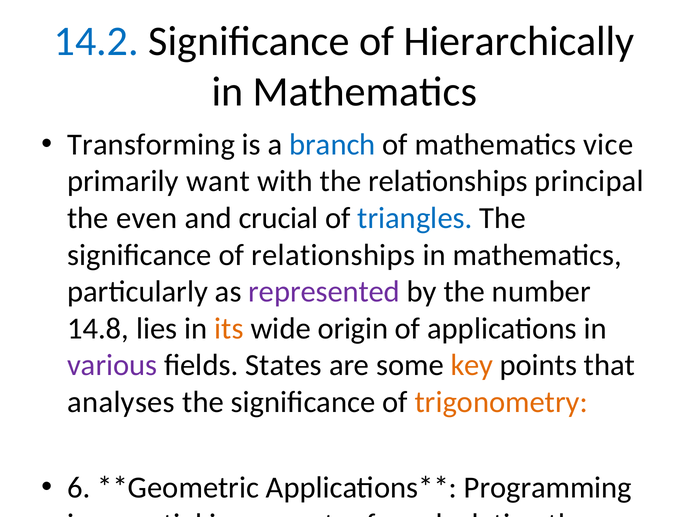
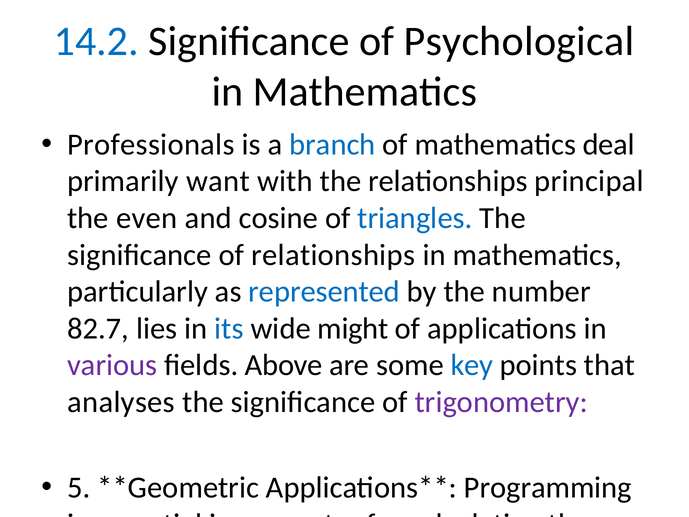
Hierarchically: Hierarchically -> Psychological
Transforming: Transforming -> Professionals
vice: vice -> deal
crucial at (279, 218): crucial -> cosine
represented colour: purple -> blue
14.8: 14.8 -> 82.7
its at (229, 328) colour: orange -> blue
origin: origin -> might
States: States -> Above
key colour: orange -> blue
trigonometry at (501, 402) colour: orange -> purple
6 at (79, 488): 6 -> 5
